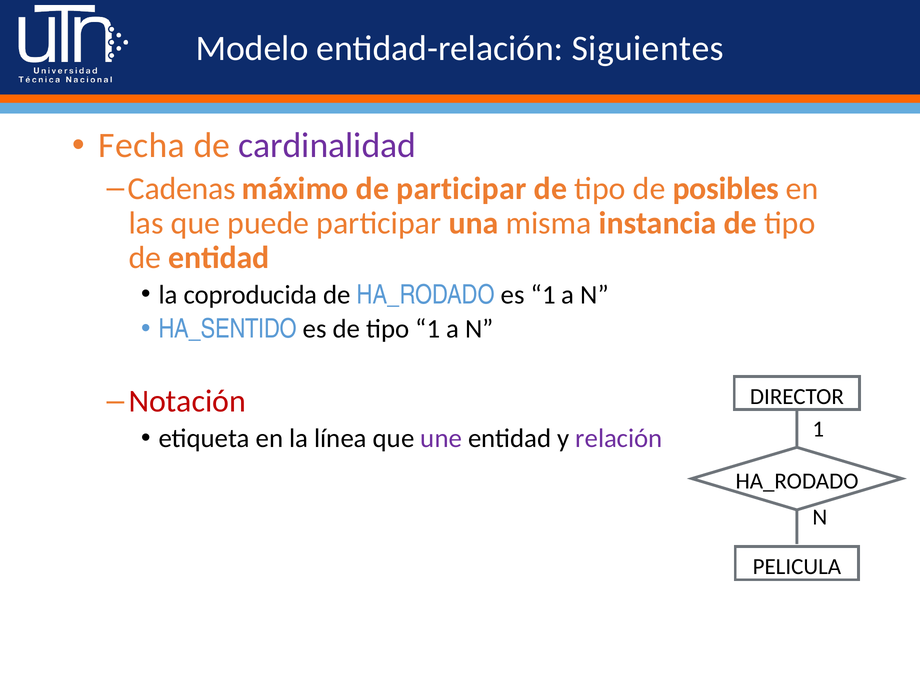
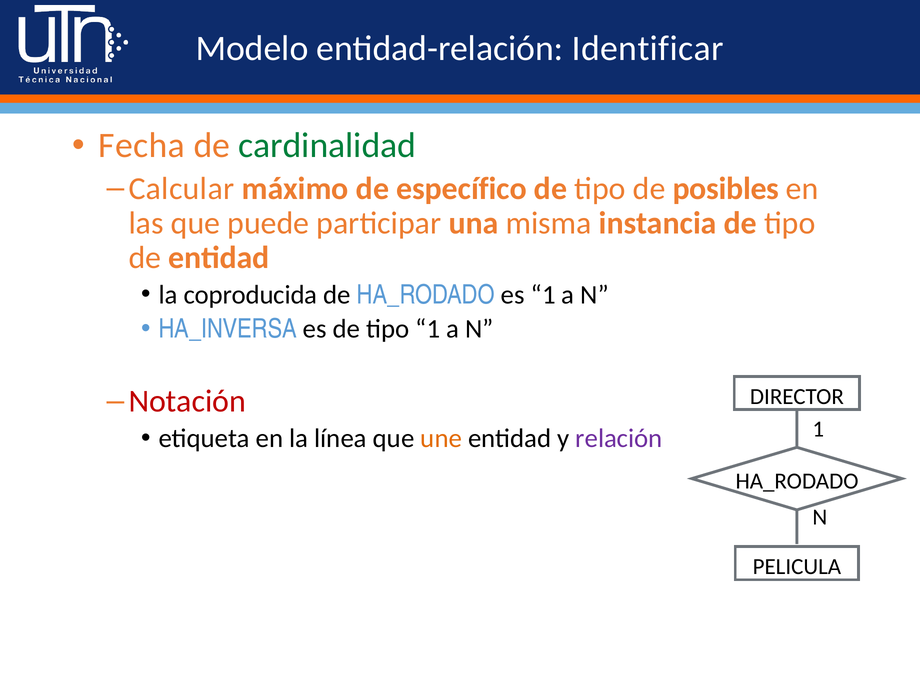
Siguientes: Siguientes -> Identificar
cardinalidad colour: purple -> green
Cadenas: Cadenas -> Calcular
de participar: participar -> específico
HA_SENTIDO: HA_SENTIDO -> HA_INVERSA
une colour: purple -> orange
